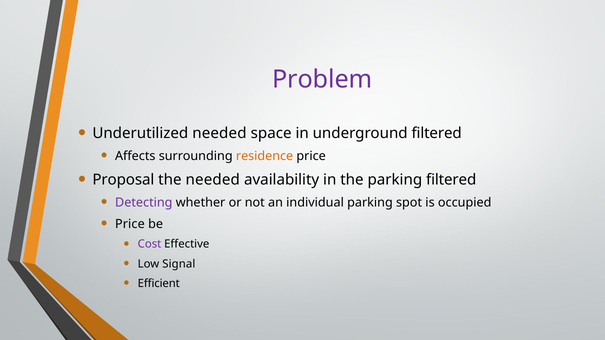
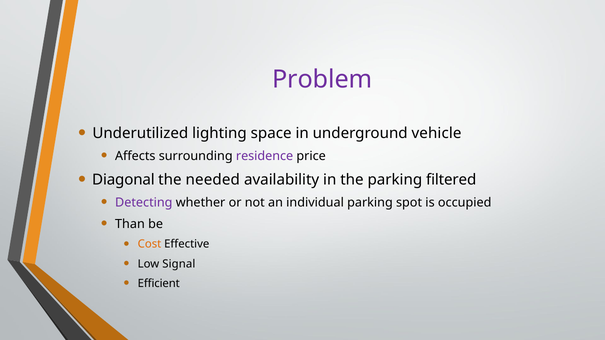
Underutilized needed: needed -> lighting
underground filtered: filtered -> vehicle
residence colour: orange -> purple
Proposal: Proposal -> Diagonal
Price at (130, 224): Price -> Than
Cost colour: purple -> orange
